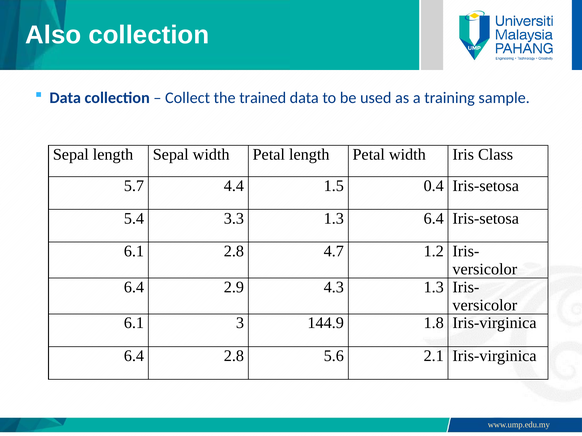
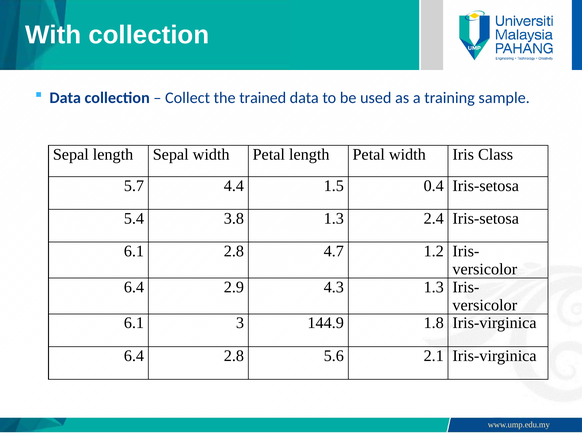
Also: Also -> With
3.3: 3.3 -> 3.8
1.3 6.4: 6.4 -> 2.4
